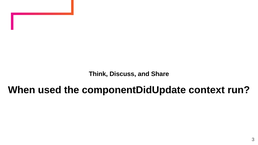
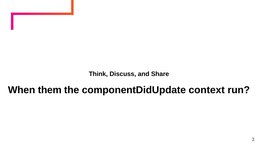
used: used -> them
